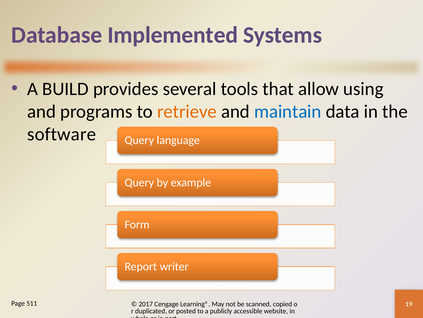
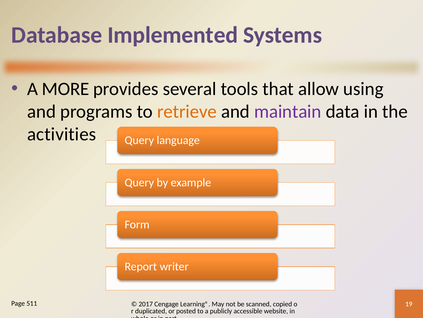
BUILD: BUILD -> MORE
maintain colour: blue -> purple
software: software -> activities
